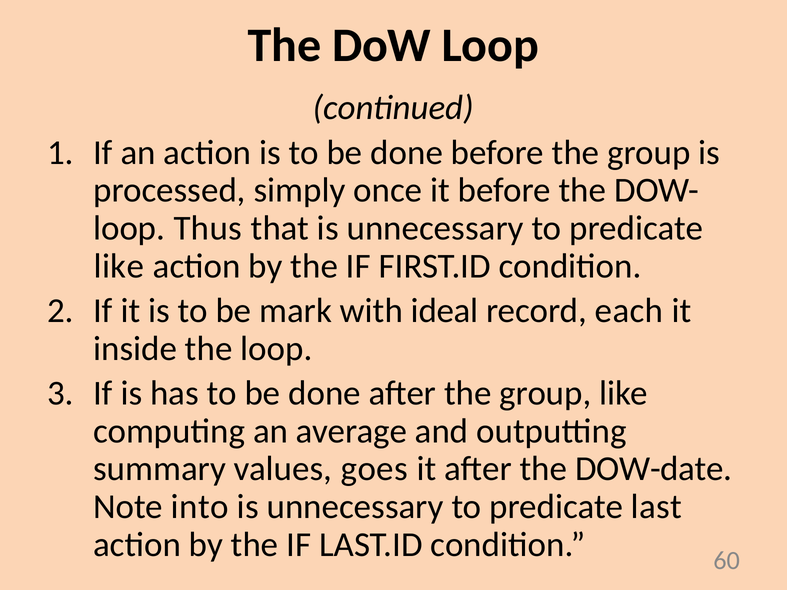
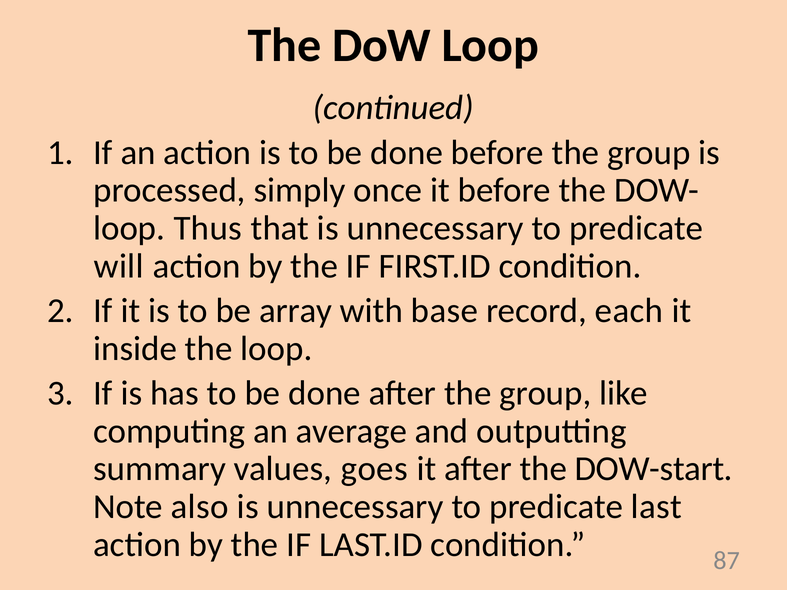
like at (119, 266): like -> will
mark: mark -> array
ideal: ideal -> base
DOW-date: DOW-date -> DOW-start
into: into -> also
60: 60 -> 87
